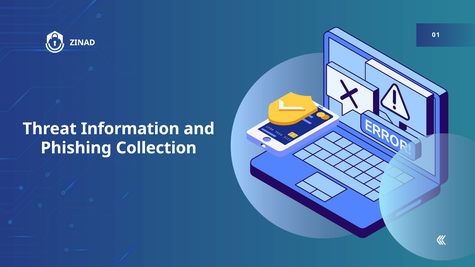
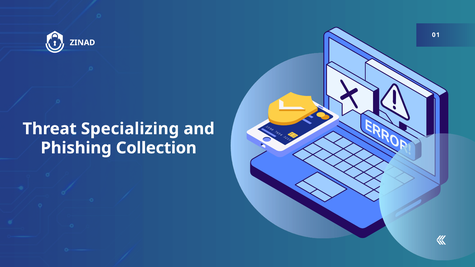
Information: Information -> Specializing
